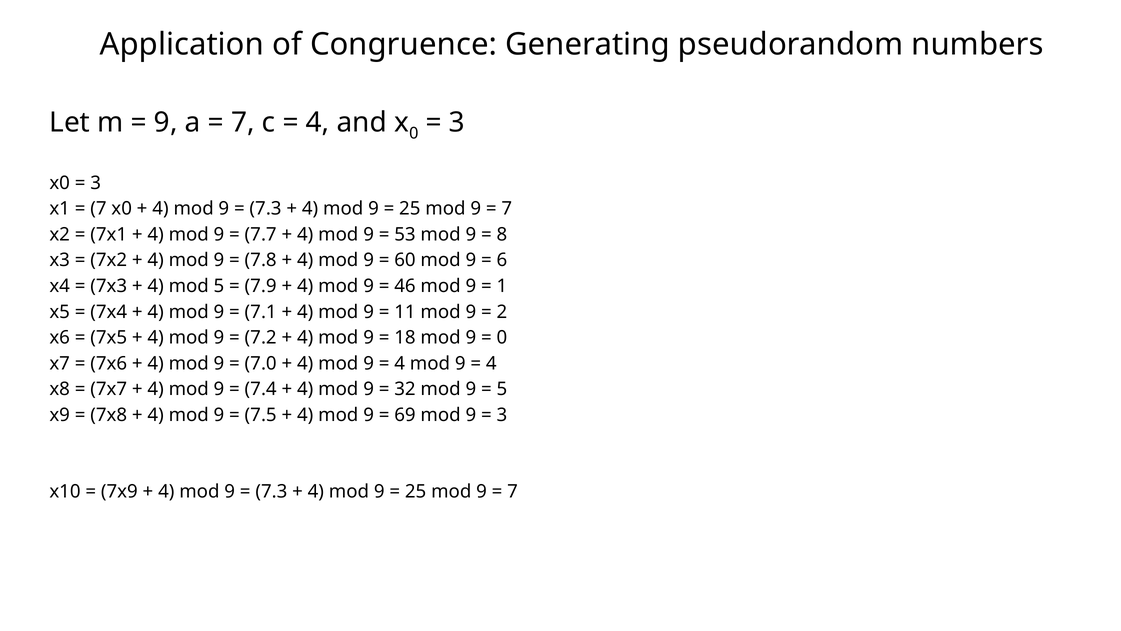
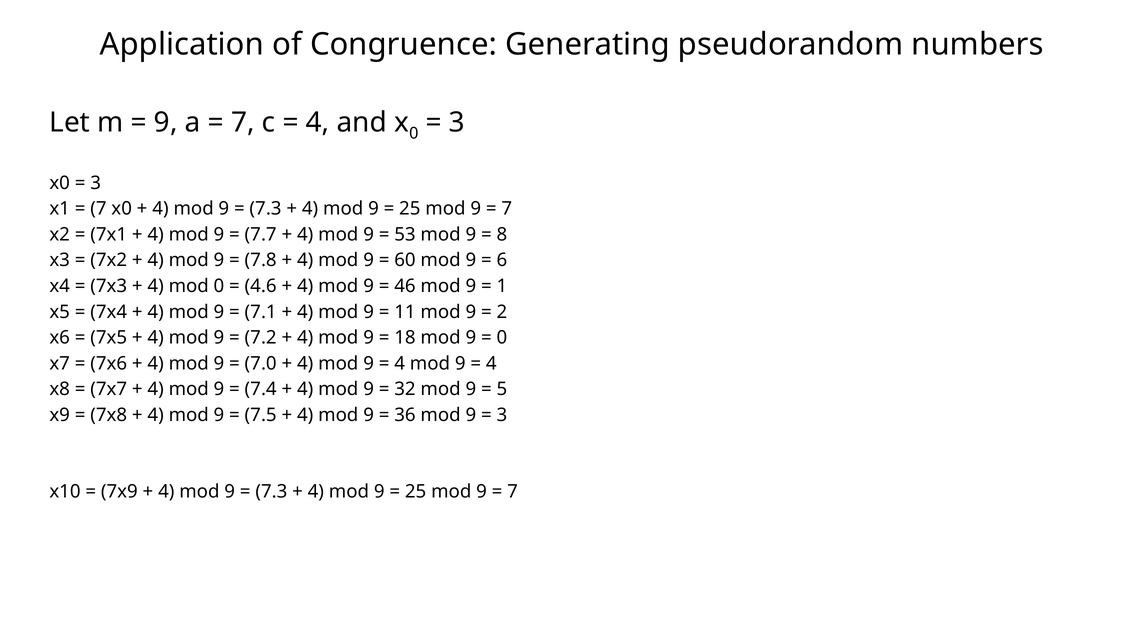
mod 5: 5 -> 0
7.9: 7.9 -> 4.6
69: 69 -> 36
